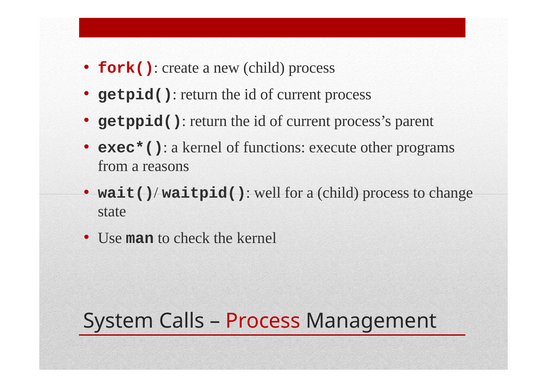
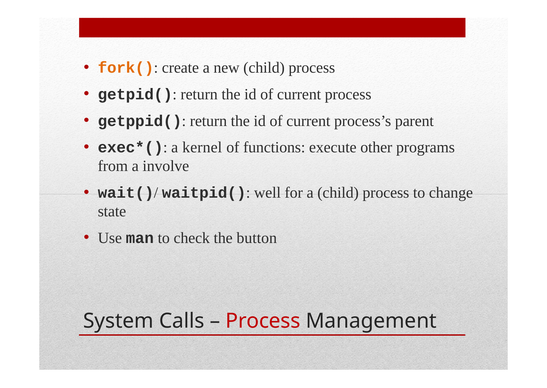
fork( colour: red -> orange
reasons: reasons -> involve
the kernel: kernel -> button
